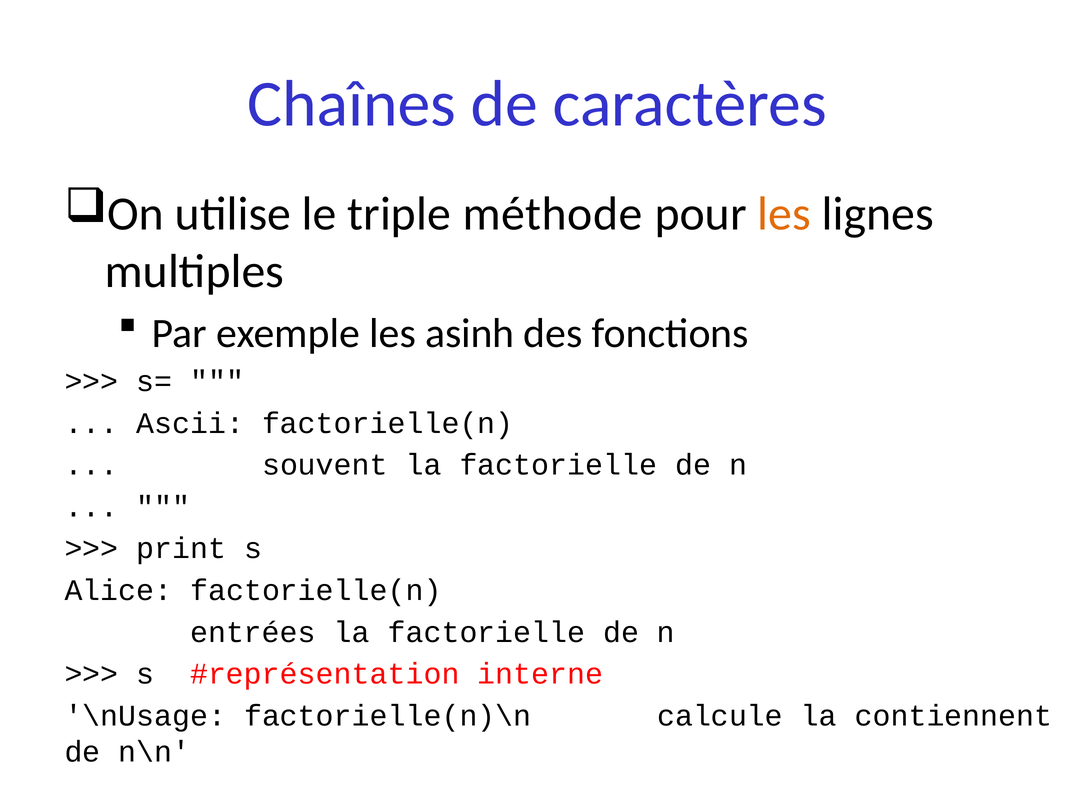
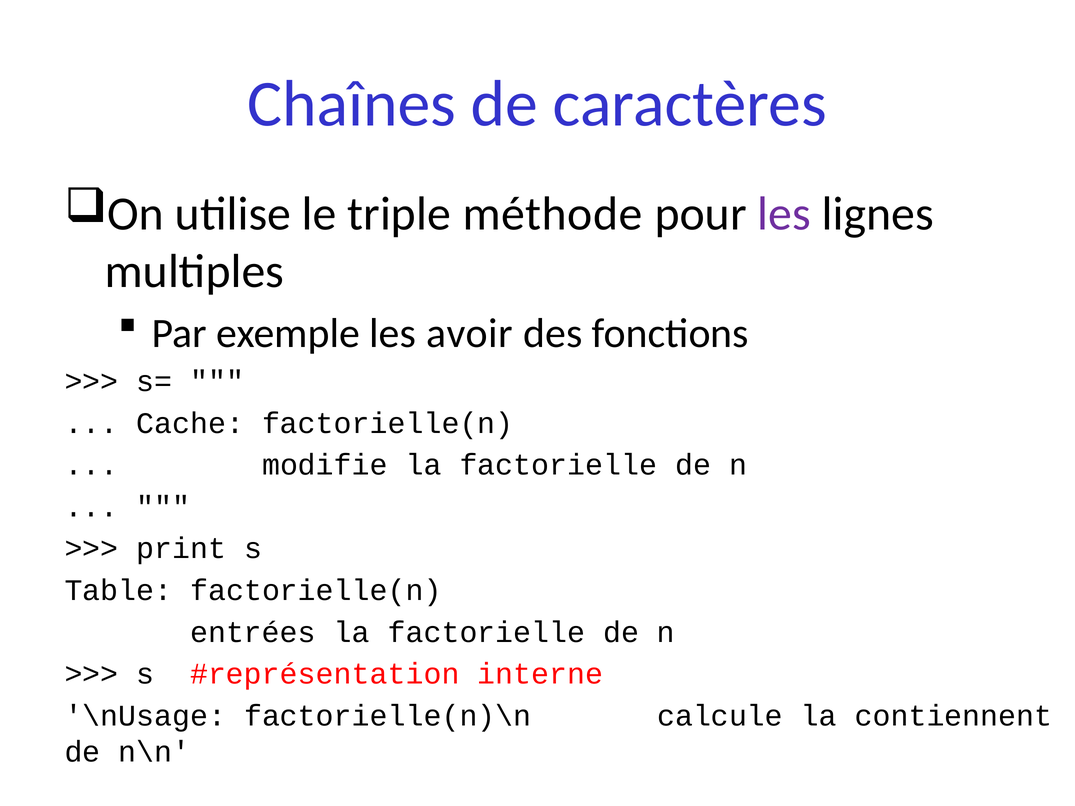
les at (784, 214) colour: orange -> purple
asinh: asinh -> avoir
Ascii: Ascii -> Cache
souvent: souvent -> modifie
Alice: Alice -> Table
